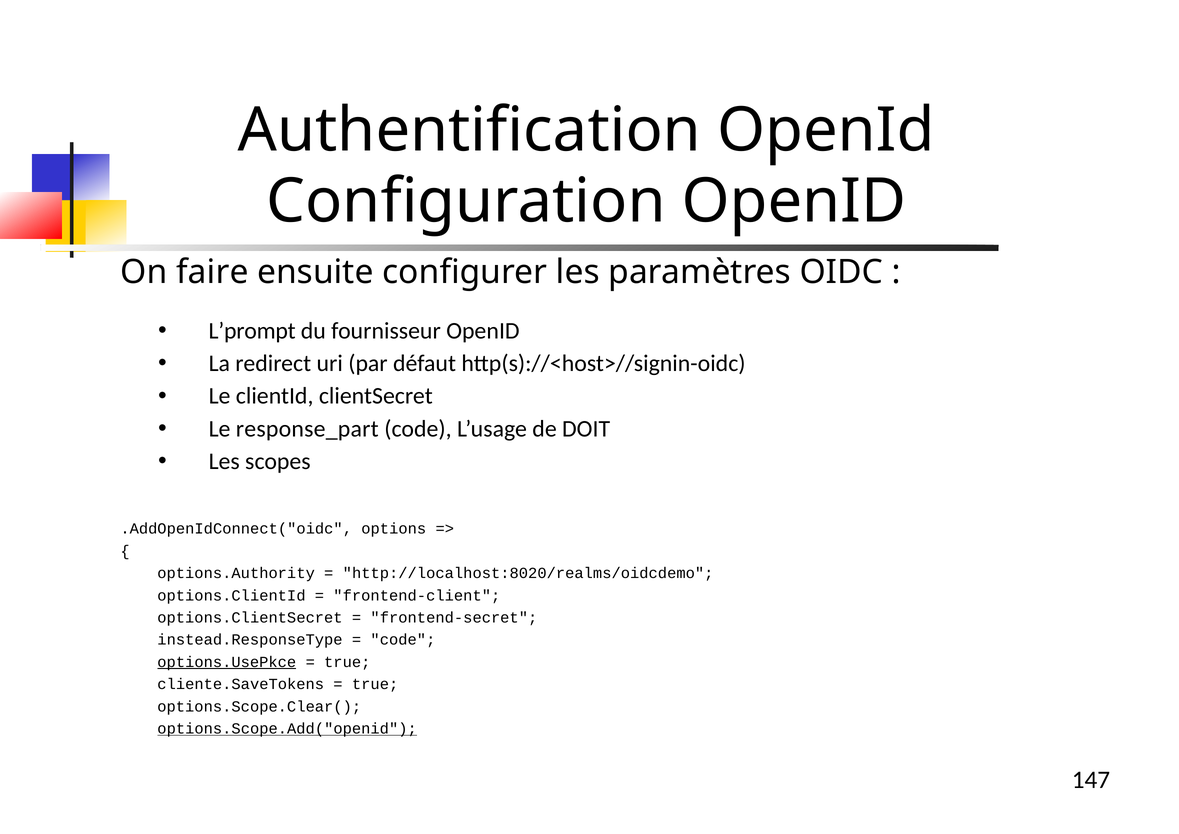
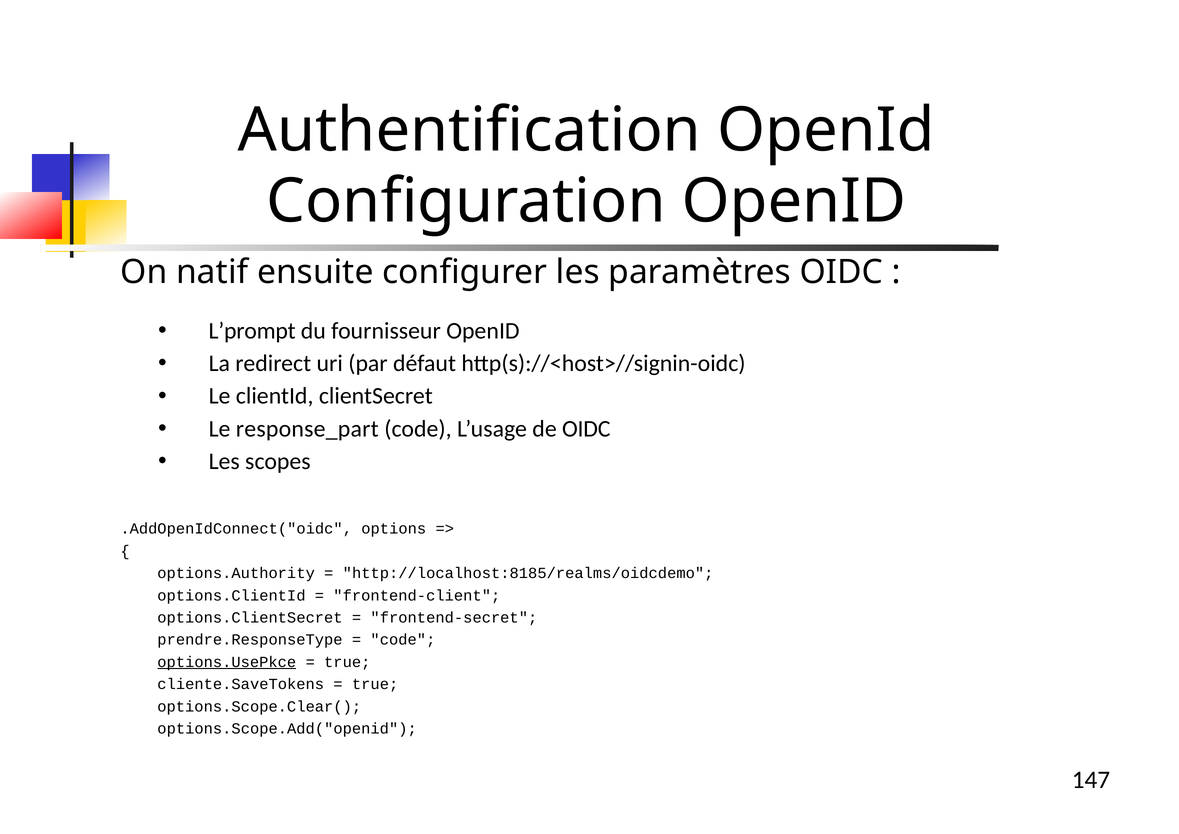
faire: faire -> natif
de DOIT: DOIT -> OIDC
http://localhost:8020/realms/oidcdemo: http://localhost:8020/realms/oidcdemo -> http://localhost:8185/realms/oidcdemo
instead.ResponseType: instead.ResponseType -> prendre.ResponseType
options.Scope.Add("openid underline: present -> none
